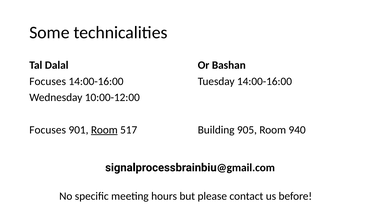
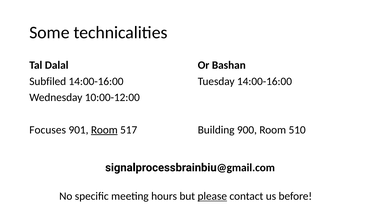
Focuses at (48, 81): Focuses -> Subfiled
905: 905 -> 900
940: 940 -> 510
please underline: none -> present
